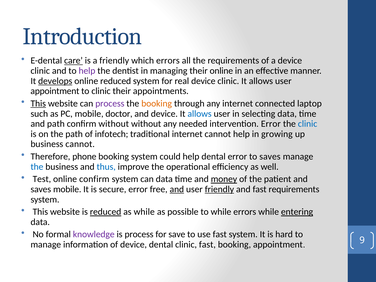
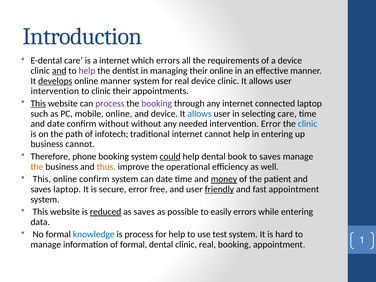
care at (73, 61) underline: present -> none
a friendly: friendly -> internet
and at (59, 71) underline: none -> present
online reduced: reduced -> manner
appointment at (55, 91): appointment -> intervention
booking at (157, 104) colour: orange -> purple
mobile doctor: doctor -> online
selecting data: data -> care
and path: path -> date
in growing: growing -> entering
could underline: none -> present
dental error: error -> book
the at (37, 167) colour: blue -> orange
thus colour: blue -> orange
Test at (42, 179): Test -> This
can data: data -> date
saves mobile: mobile -> laptop
and at (177, 189) underline: present -> none
fast requirements: requirements -> appointment
as while: while -> saves
to while: while -> easily
entering at (297, 212) underline: present -> none
knowledge colour: purple -> blue
for save: save -> help
use fast: fast -> test
of device: device -> formal
clinic fast: fast -> real
9: 9 -> 1
